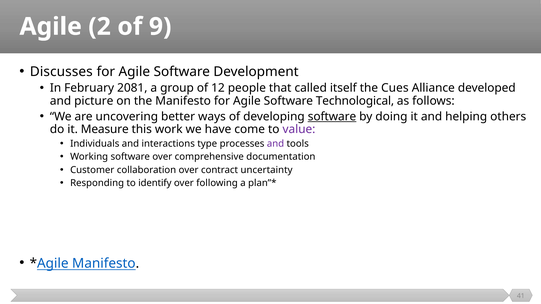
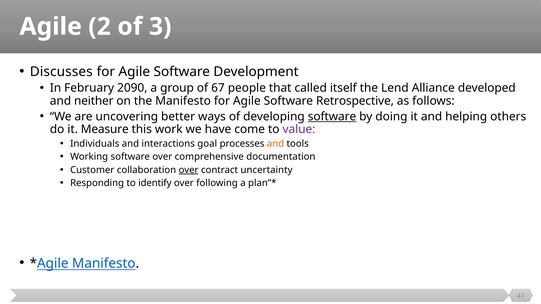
9: 9 -> 3
2081: 2081 -> 2090
12: 12 -> 67
Cues: Cues -> Lend
picture: picture -> neither
Technological: Technological -> Retrospective
type: type -> goal
and at (275, 144) colour: purple -> orange
over at (189, 170) underline: none -> present
